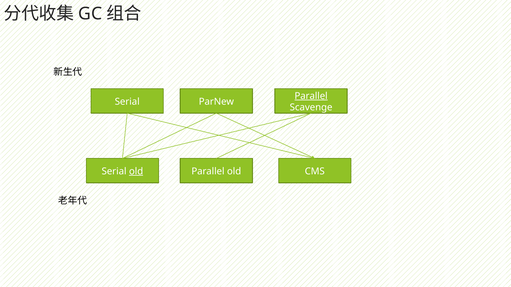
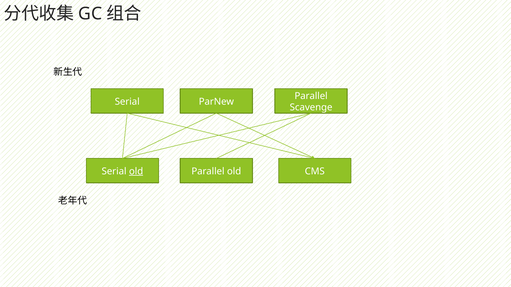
Parallel at (311, 96) underline: present -> none
